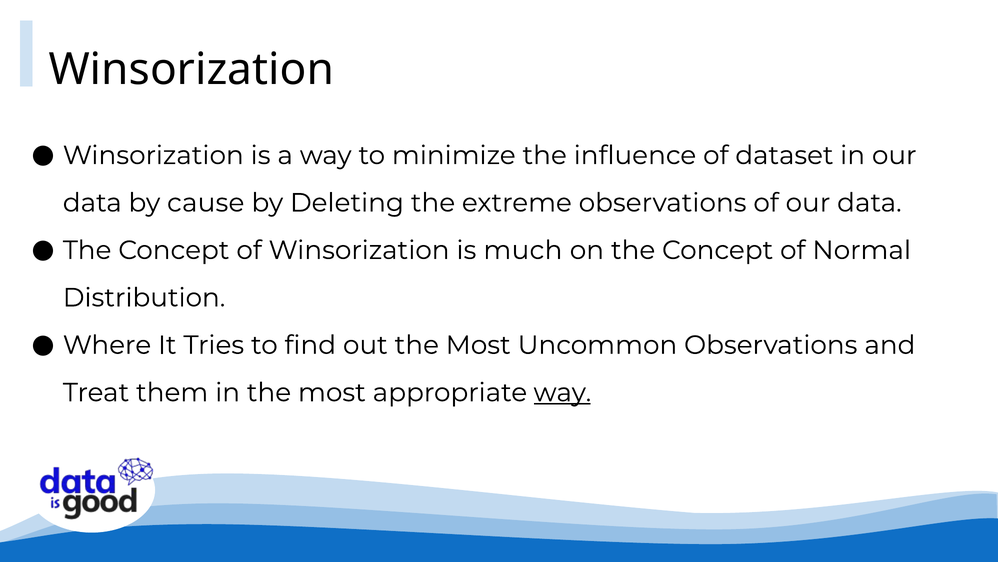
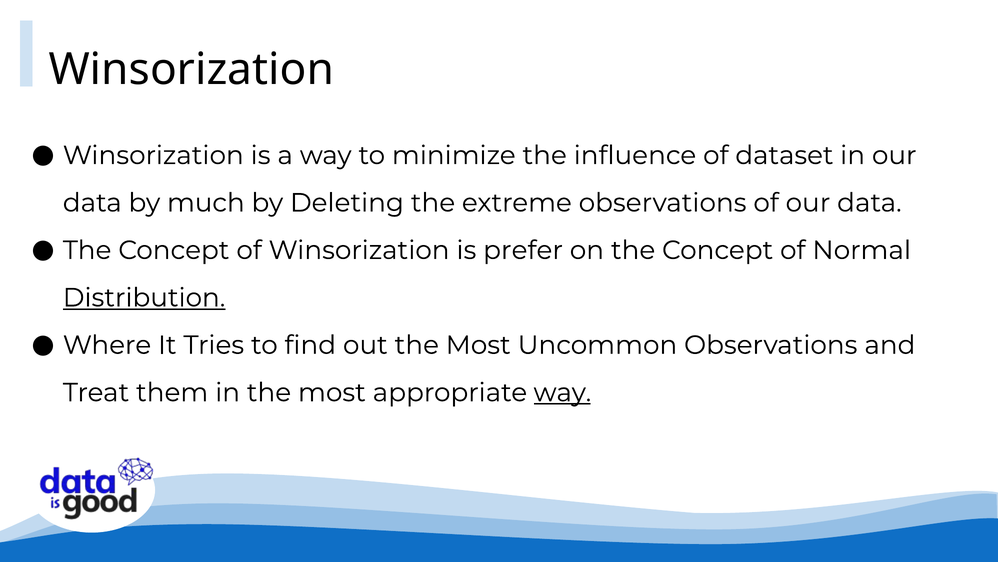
cause: cause -> much
much: much -> prefer
Distribution underline: none -> present
